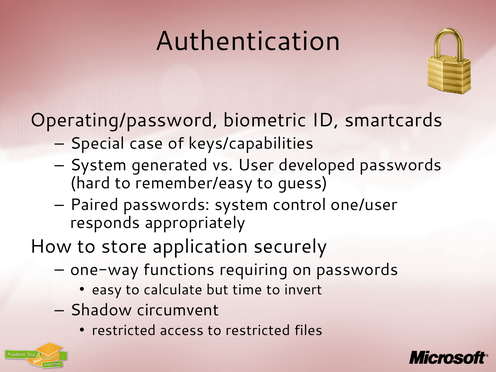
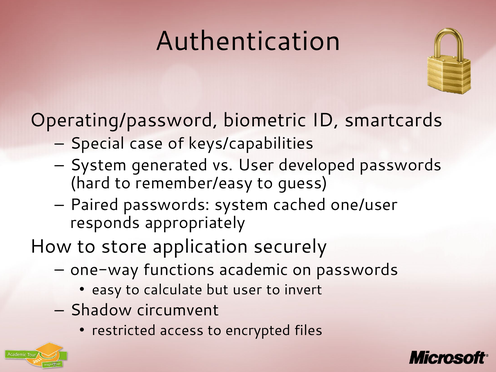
control: control -> cached
requiring: requiring -> academic
but time: time -> user
to restricted: restricted -> encrypted
